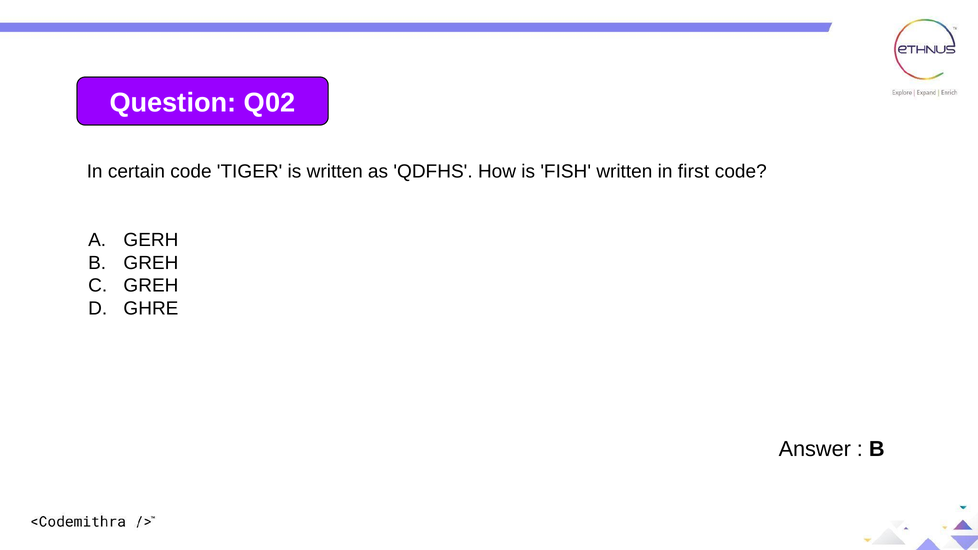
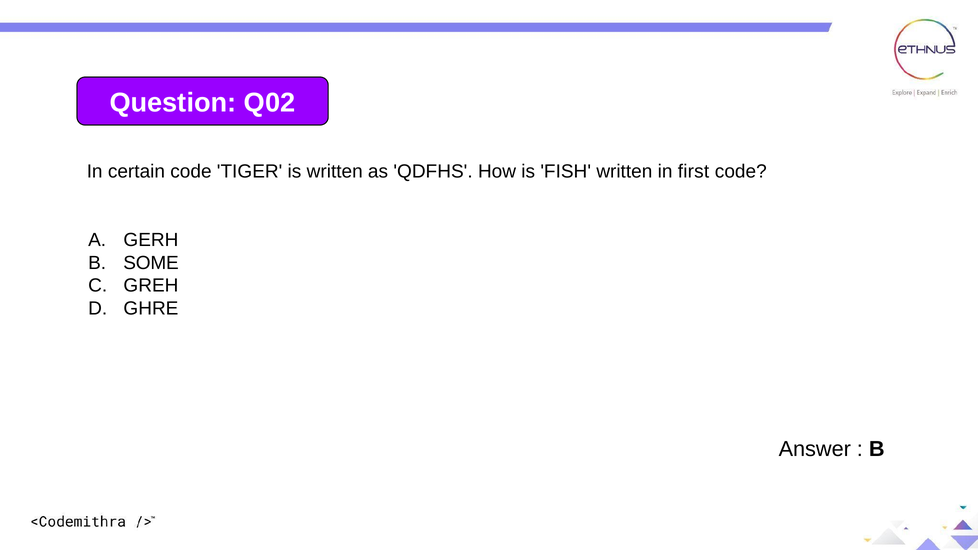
B GREH: GREH -> SOME
